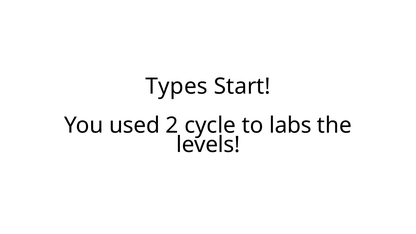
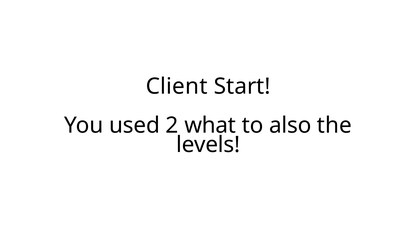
Types: Types -> Client
cycle: cycle -> what
labs: labs -> also
